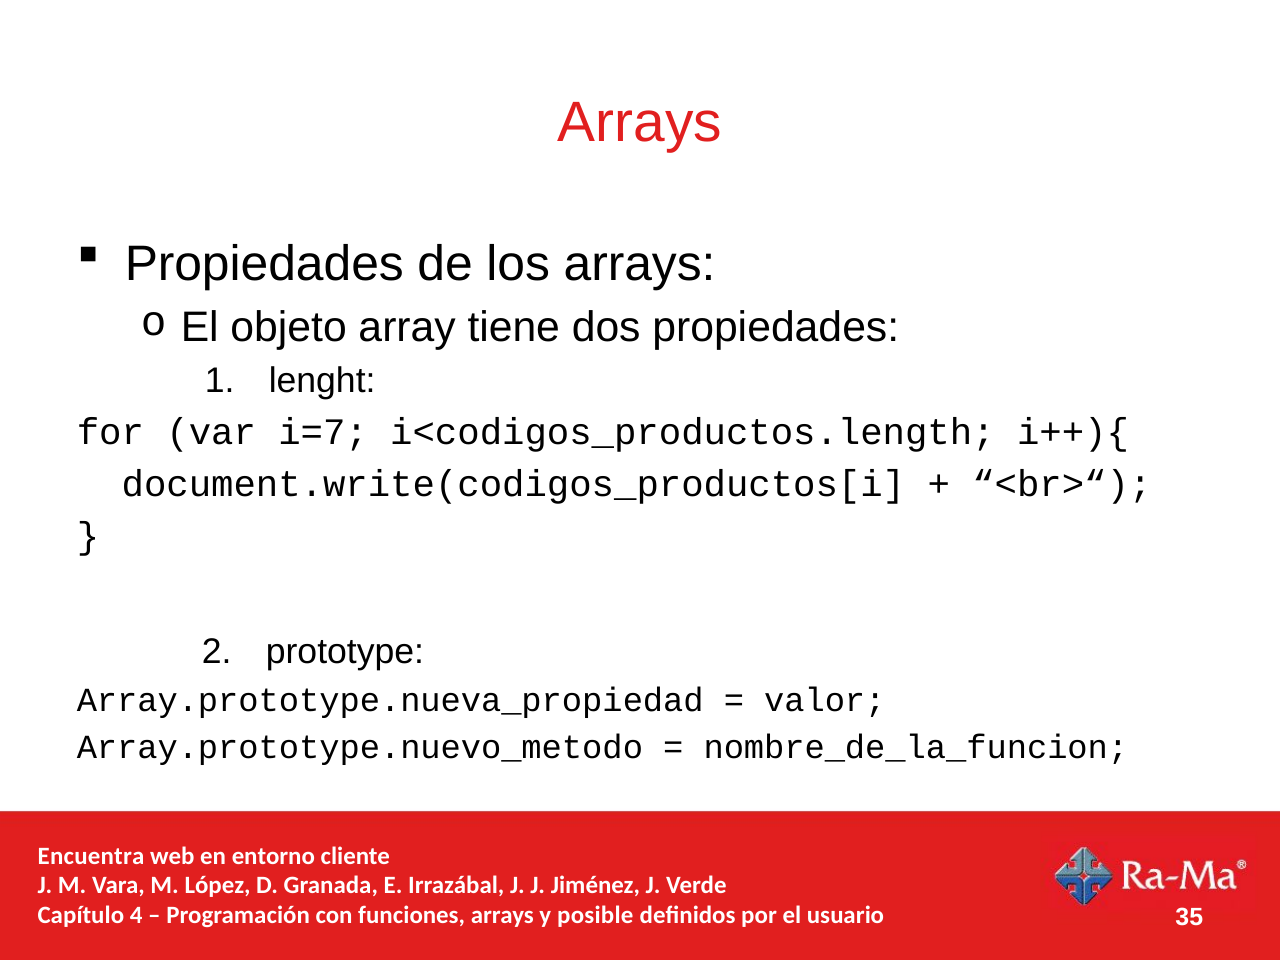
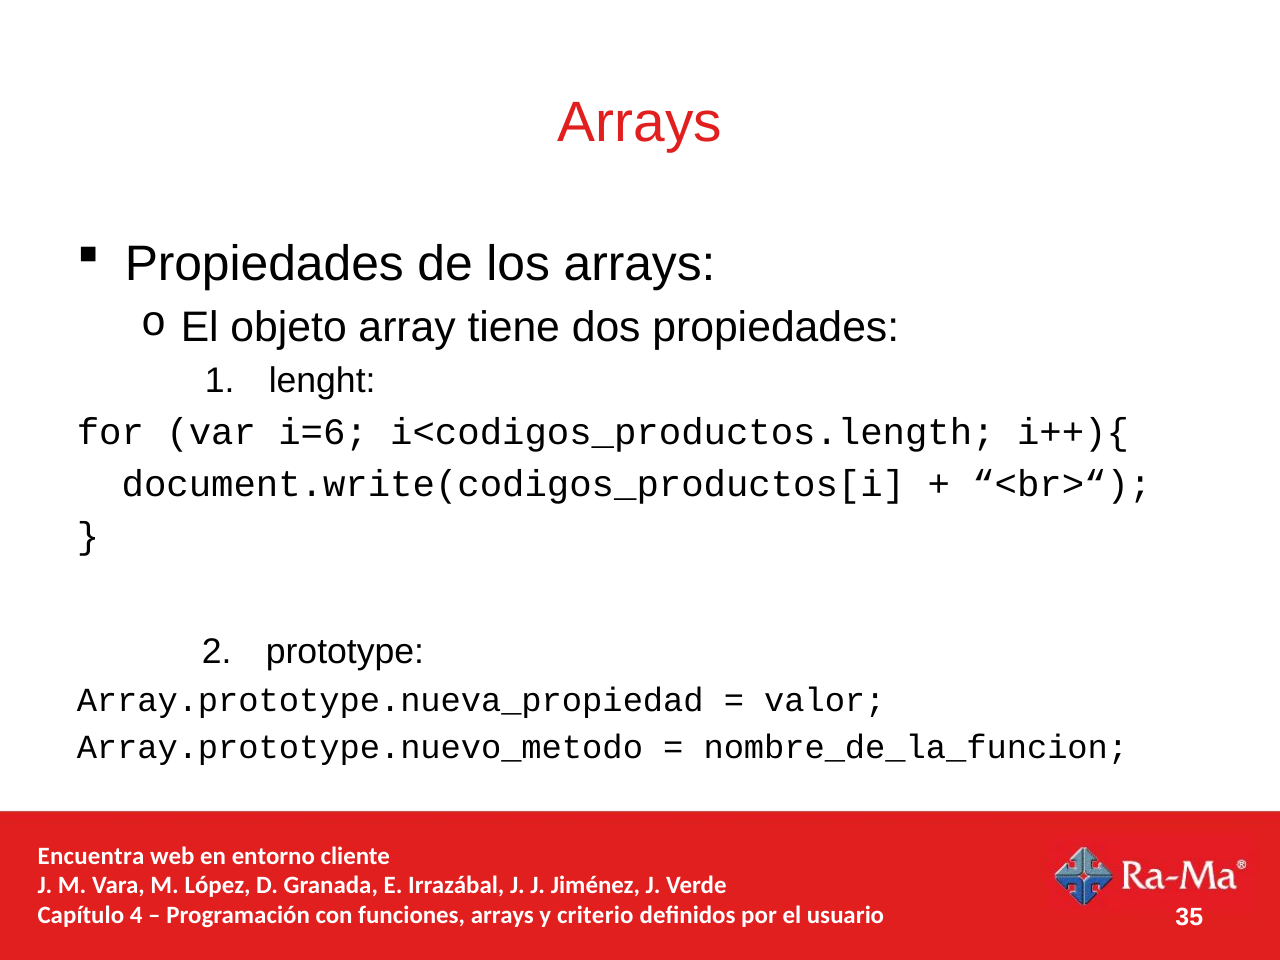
i=7: i=7 -> i=6
posible: posible -> criterio
